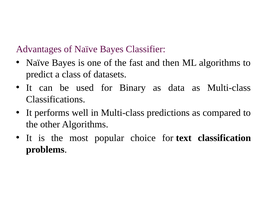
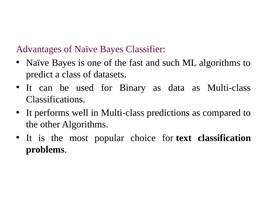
then: then -> such
